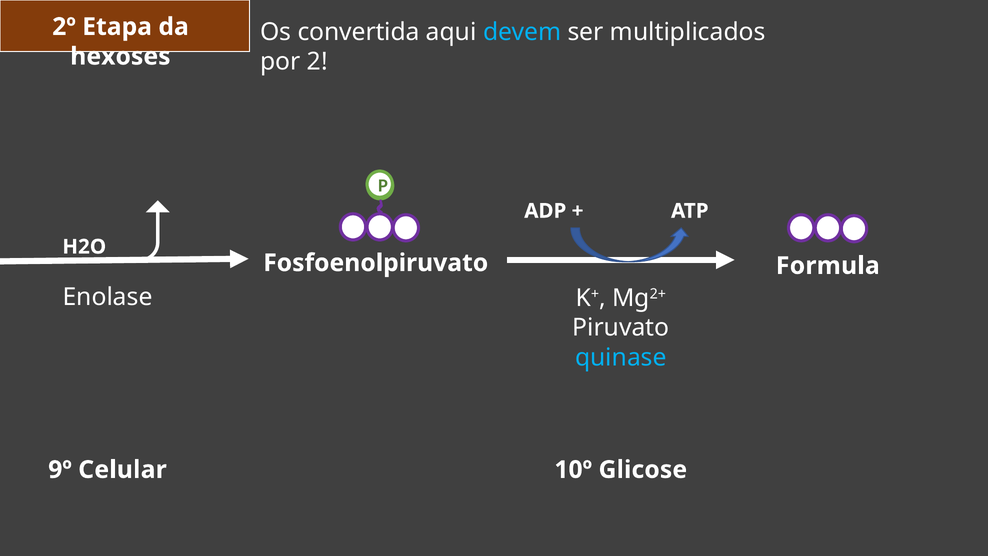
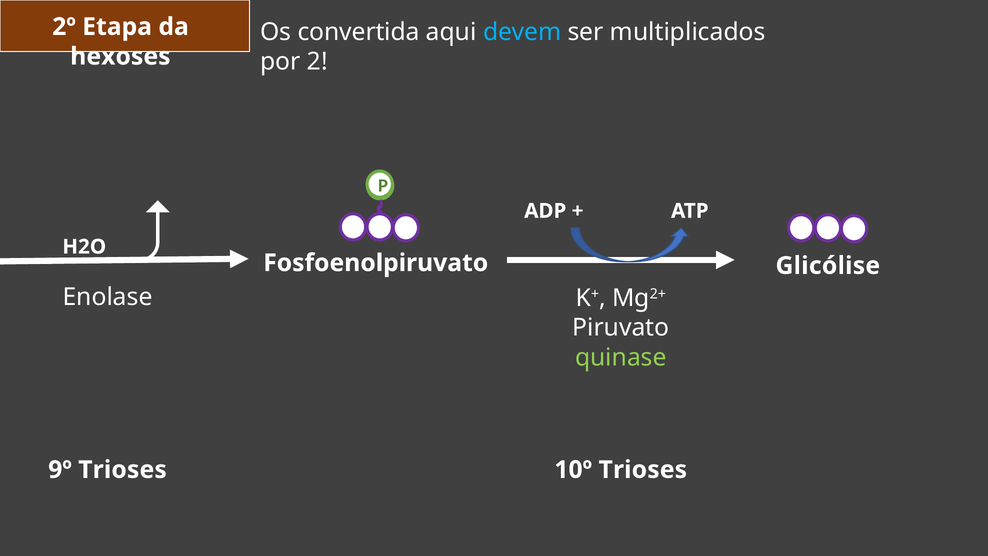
Formula: Formula -> Glicólise
quinase colour: light blue -> light green
9º Celular: Celular -> Trioses
10º Glicose: Glicose -> Trioses
